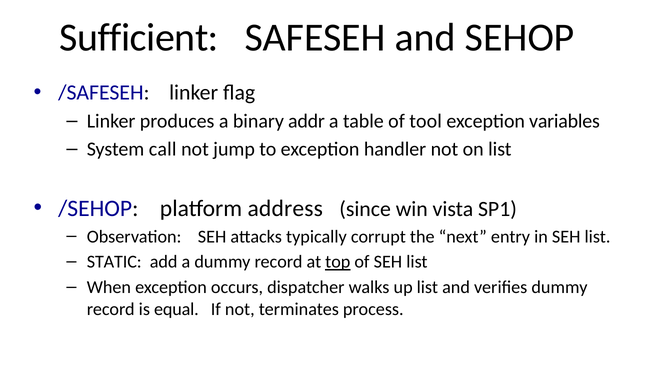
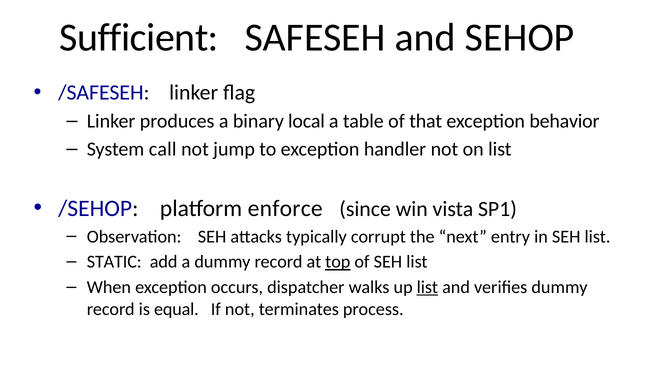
addr: addr -> local
tool: tool -> that
variables: variables -> behavior
address: address -> enforce
list at (427, 288) underline: none -> present
